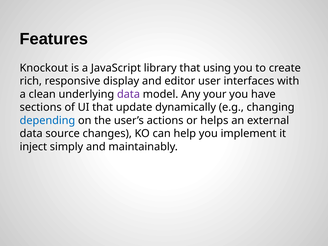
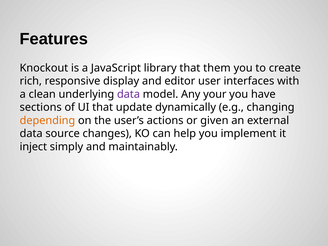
using: using -> them
depending colour: blue -> orange
helps: helps -> given
